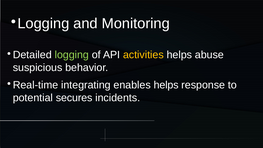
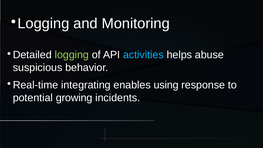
activities colour: yellow -> light blue
enables helps: helps -> using
secures: secures -> growing
